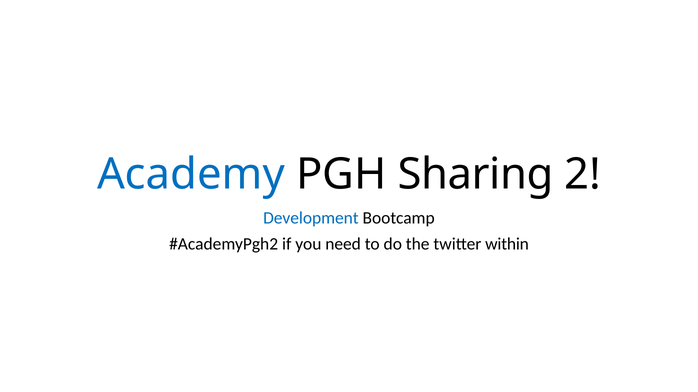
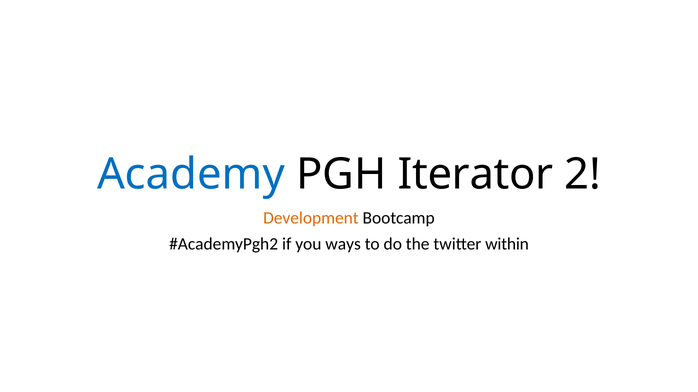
Sharing: Sharing -> Iterator
Development colour: blue -> orange
need: need -> ways
